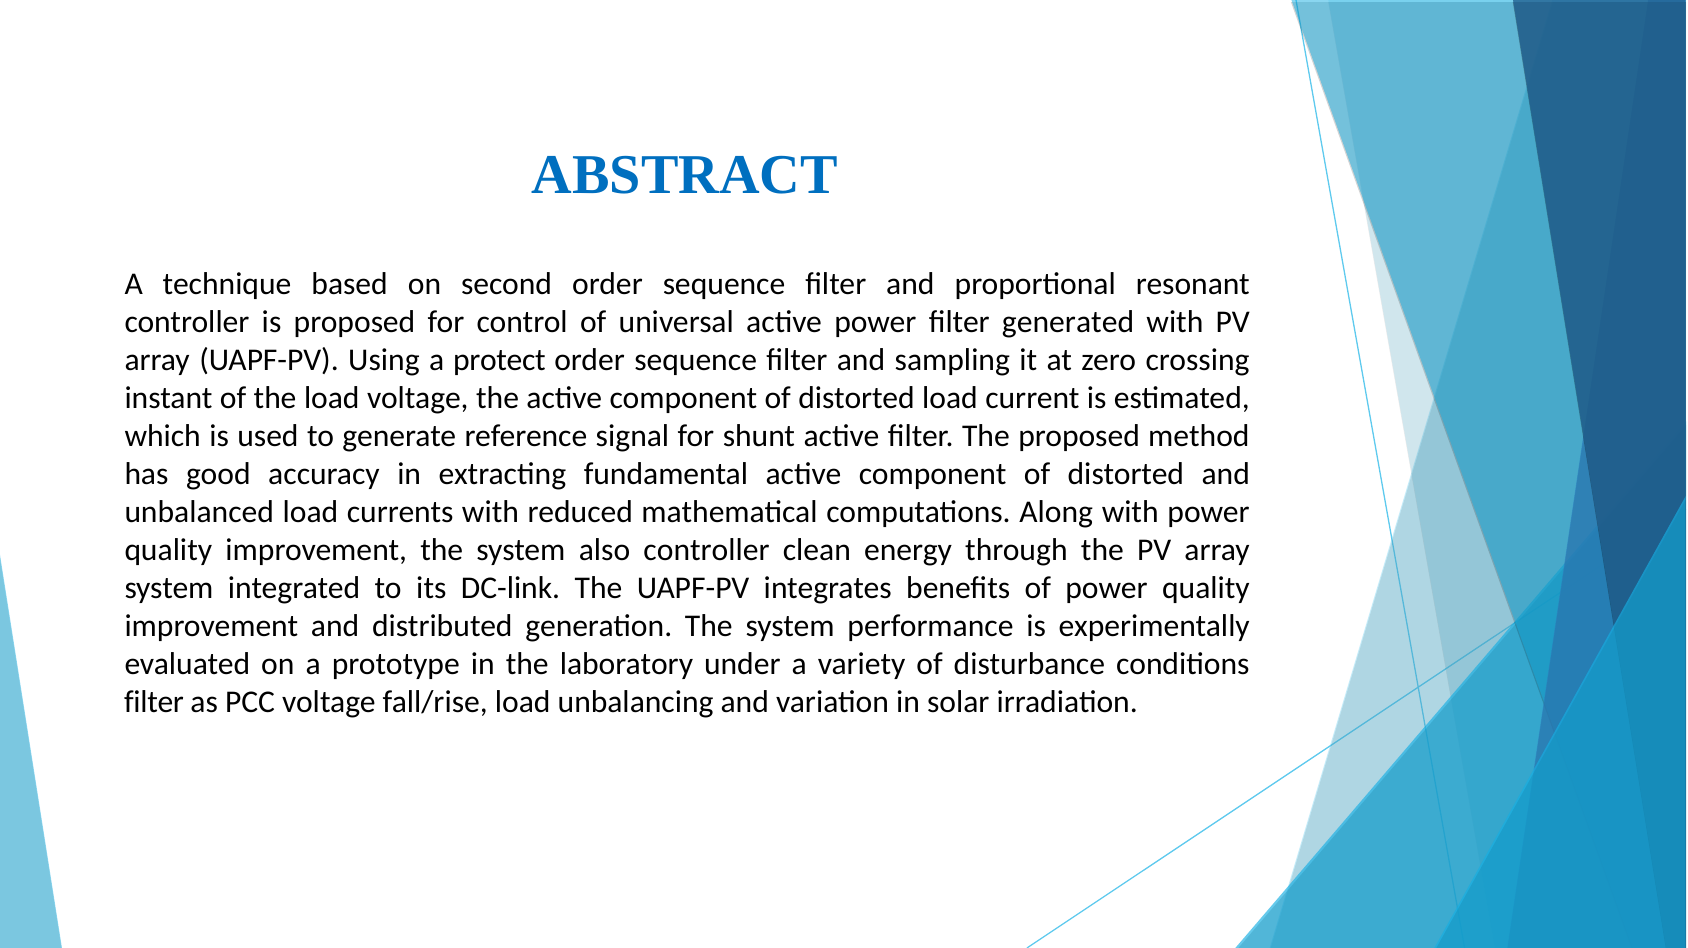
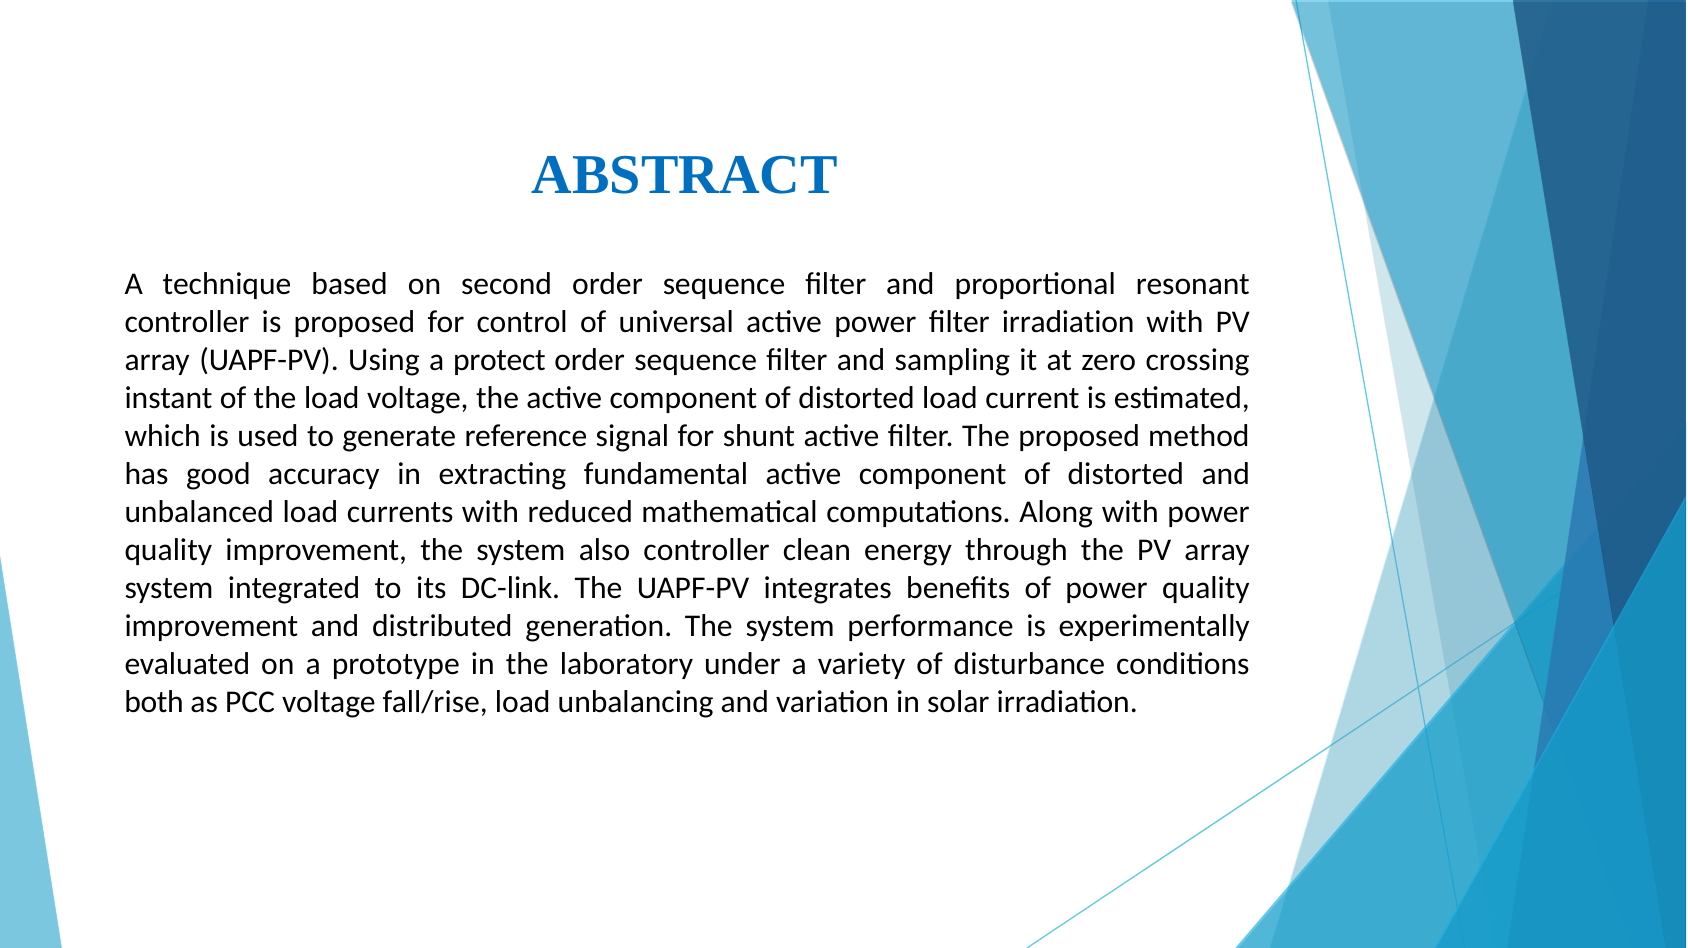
filter generated: generated -> irradiation
filter at (154, 702): filter -> both
